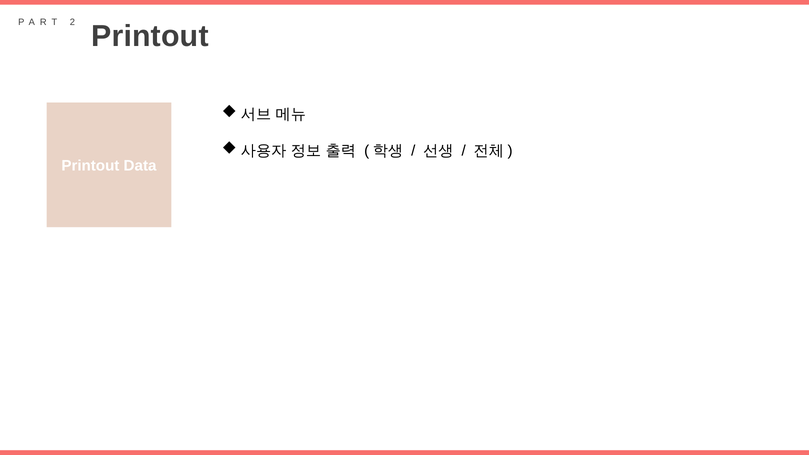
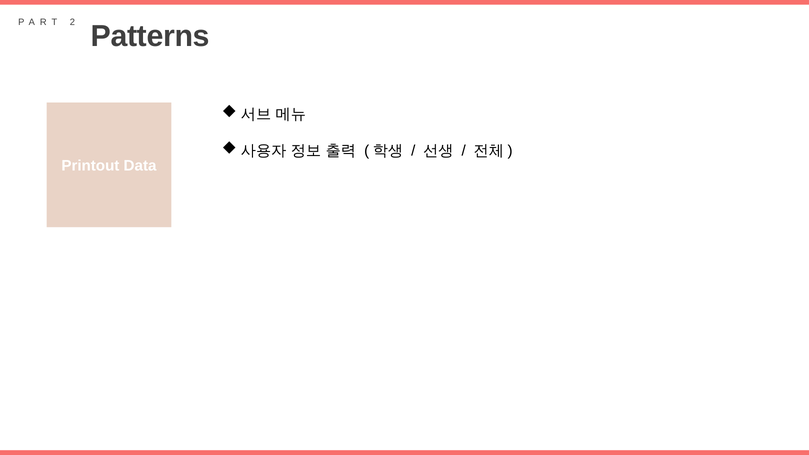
Printout at (150, 36): Printout -> Patterns
